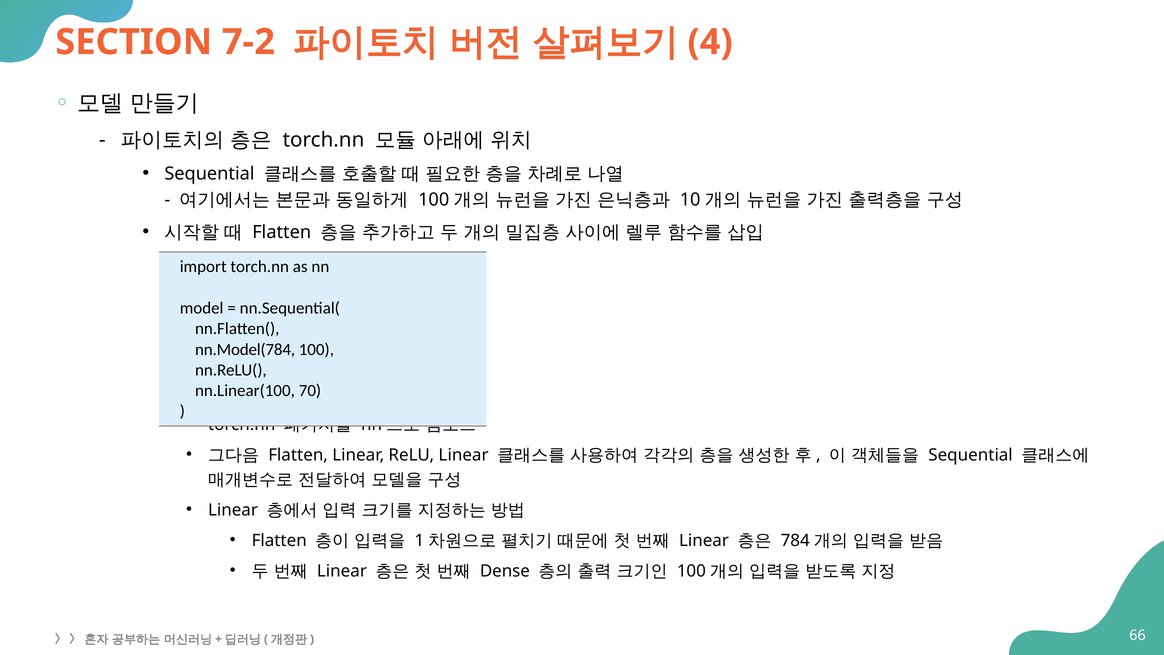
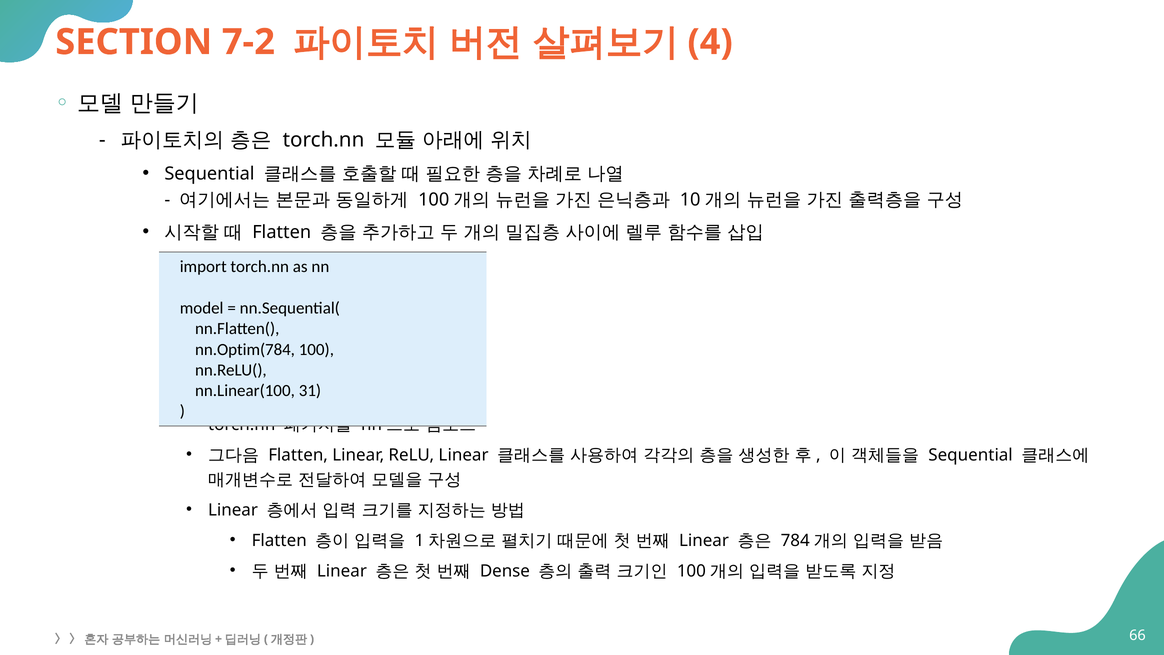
nn.Model(784: nn.Model(784 -> nn.Optim(784
70: 70 -> 31
